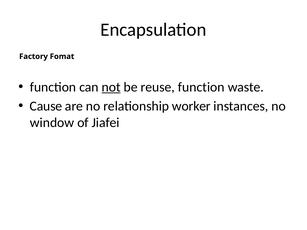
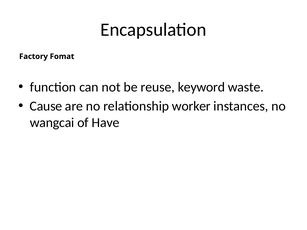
not underline: present -> none
reuse function: function -> keyword
window: window -> wangcai
Jiafei: Jiafei -> Have
